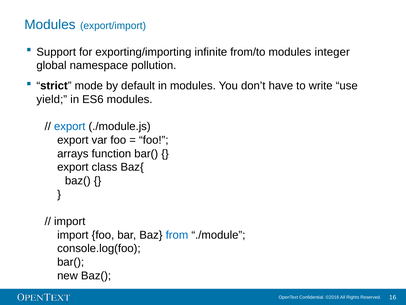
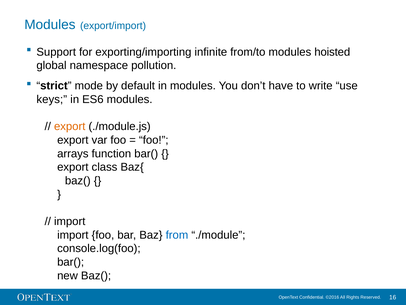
integer: integer -> hoisted
yield: yield -> keys
export at (70, 126) colour: blue -> orange
